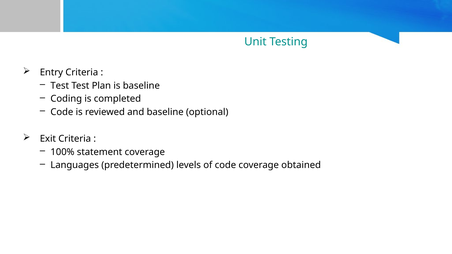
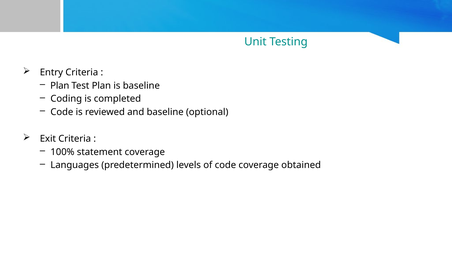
Test at (60, 86): Test -> Plan
